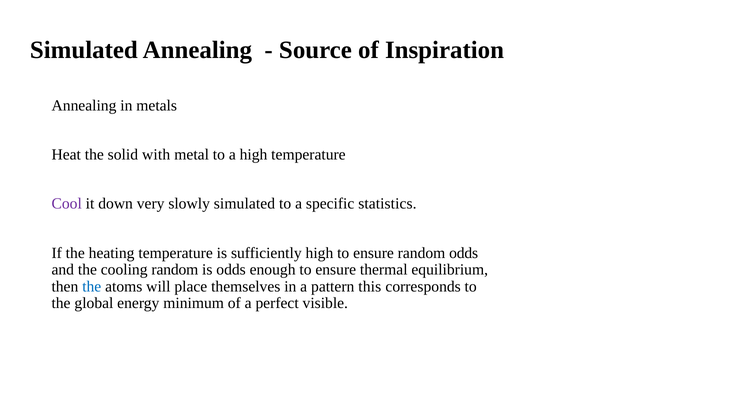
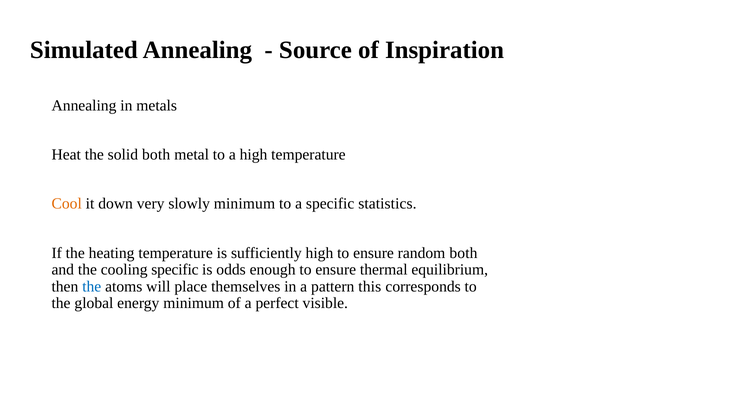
solid with: with -> both
Cool colour: purple -> orange
slowly simulated: simulated -> minimum
random odds: odds -> both
cooling random: random -> specific
